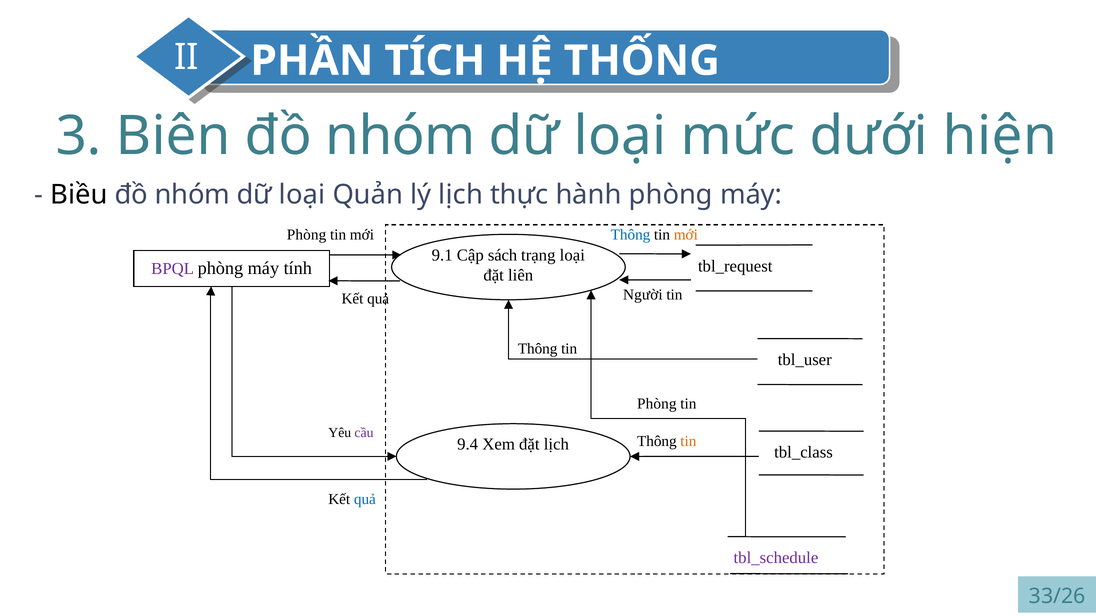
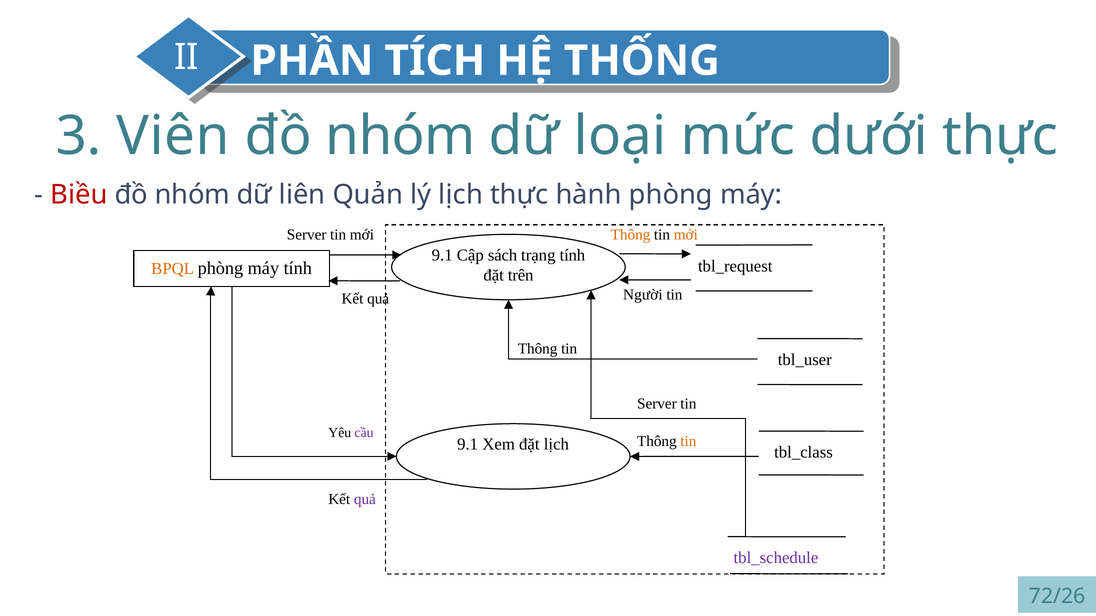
Biên: Biên -> Viên
dưới hiện: hiện -> thực
Biều colour: black -> red
loại at (302, 195): loại -> liên
Phòng at (307, 235): Phòng -> Server
Thông at (631, 235) colour: blue -> orange
trạng loại: loại -> tính
BPQL colour: purple -> orange
liên: liên -> trên
Phòng at (657, 404): Phòng -> Server
9.4 at (468, 445): 9.4 -> 9.1
quả at (365, 500) colour: blue -> purple
33/26: 33/26 -> 72/26
